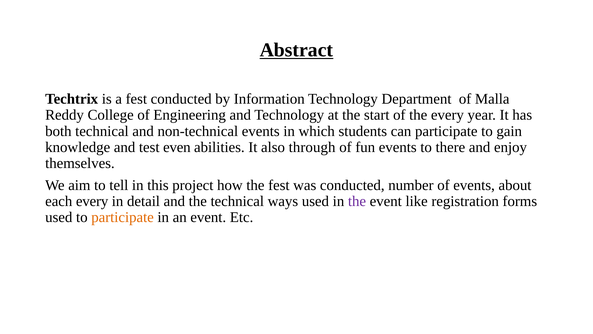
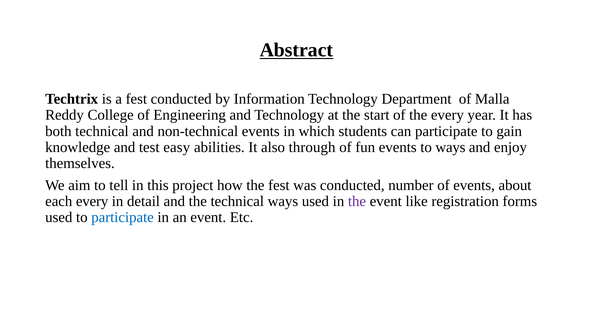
even: even -> easy
to there: there -> ways
participate at (123, 217) colour: orange -> blue
